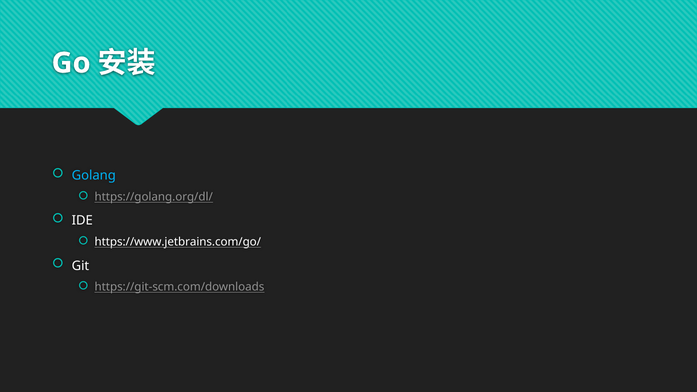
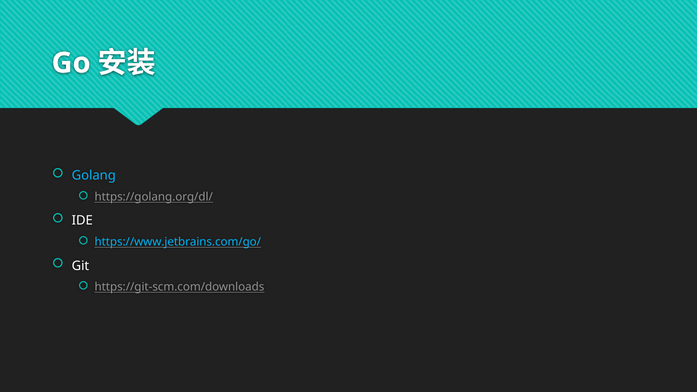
https://www.jetbrains.com/go/ colour: white -> light blue
